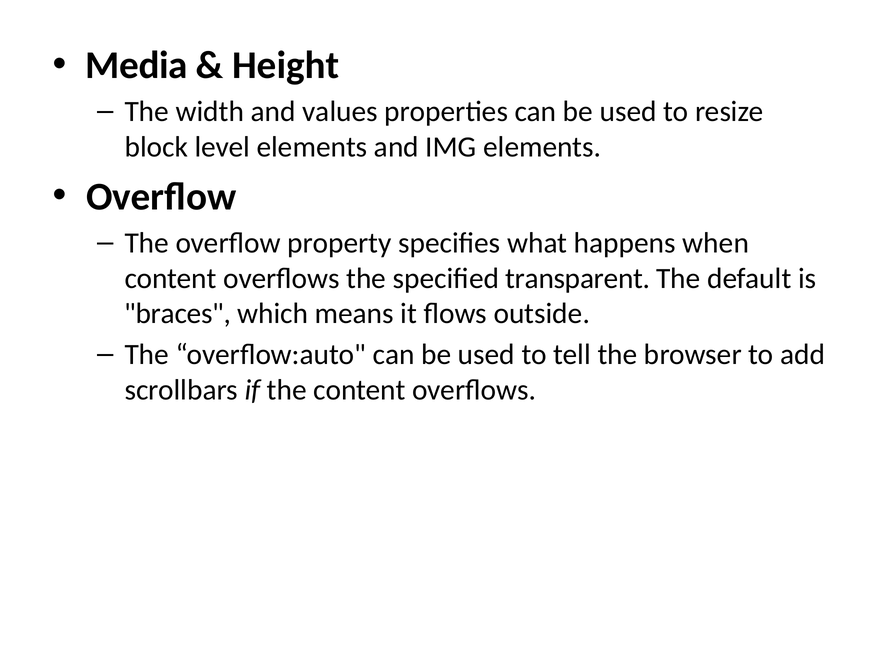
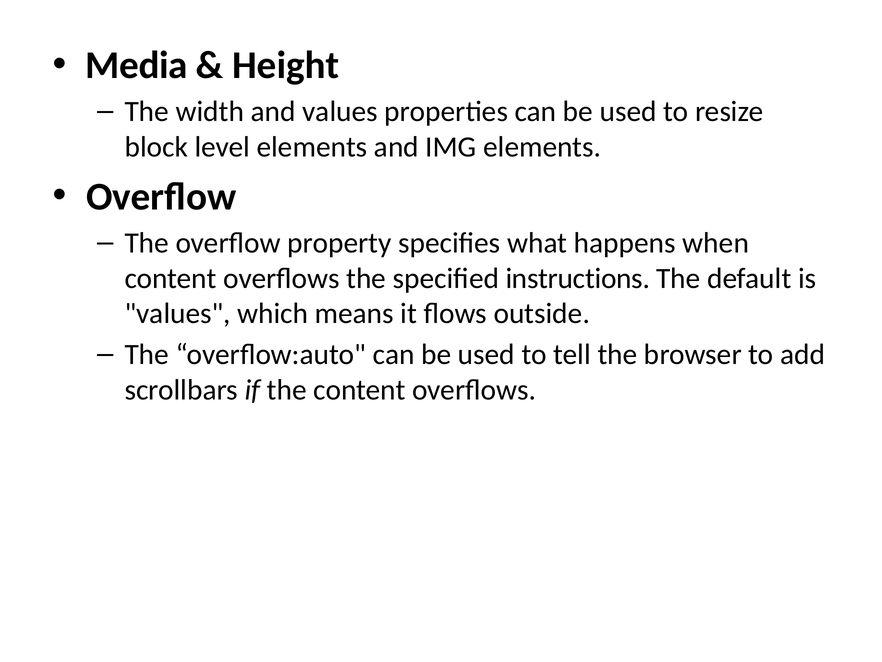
transparent: transparent -> instructions
braces at (178, 313): braces -> values
